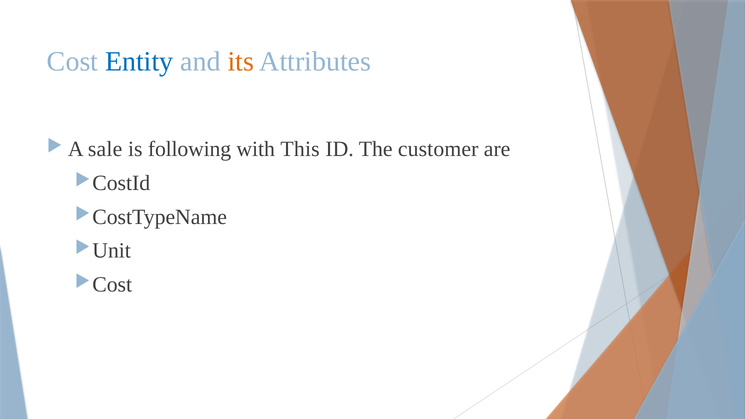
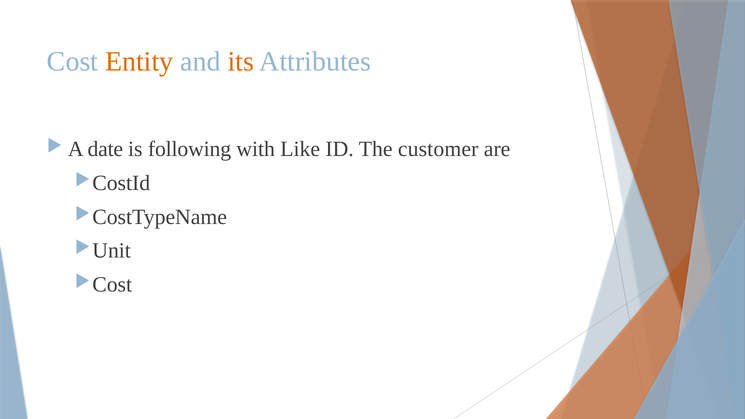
Entity colour: blue -> orange
sale: sale -> date
This: This -> Like
